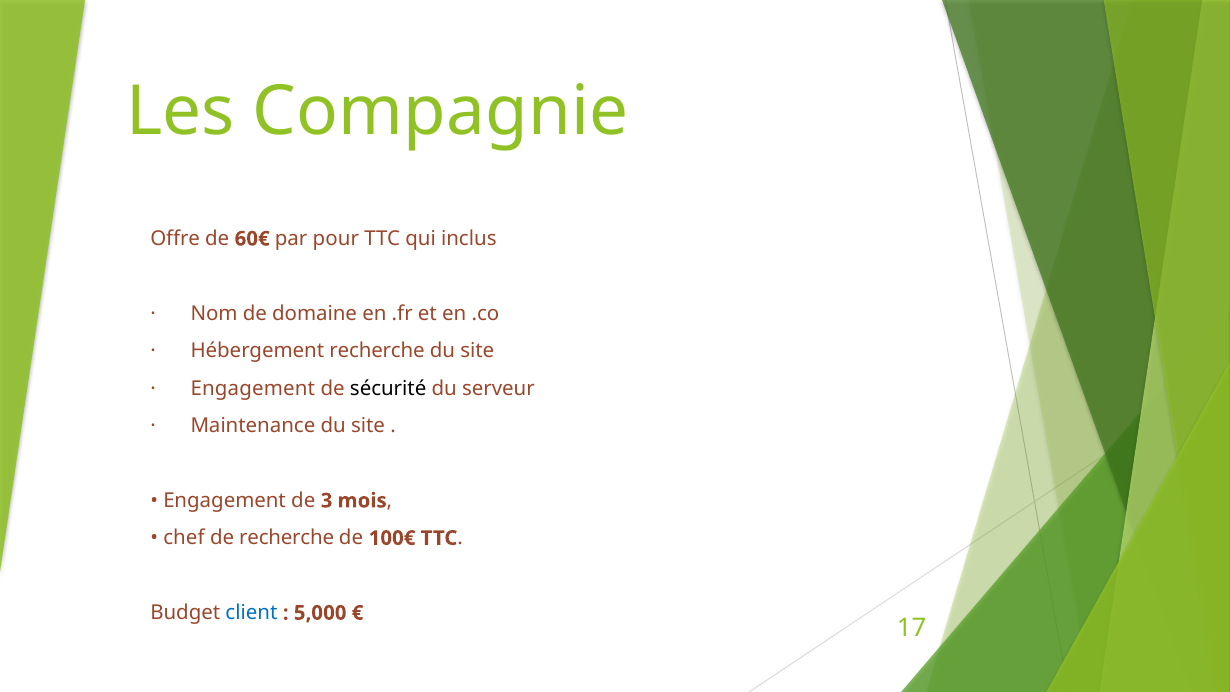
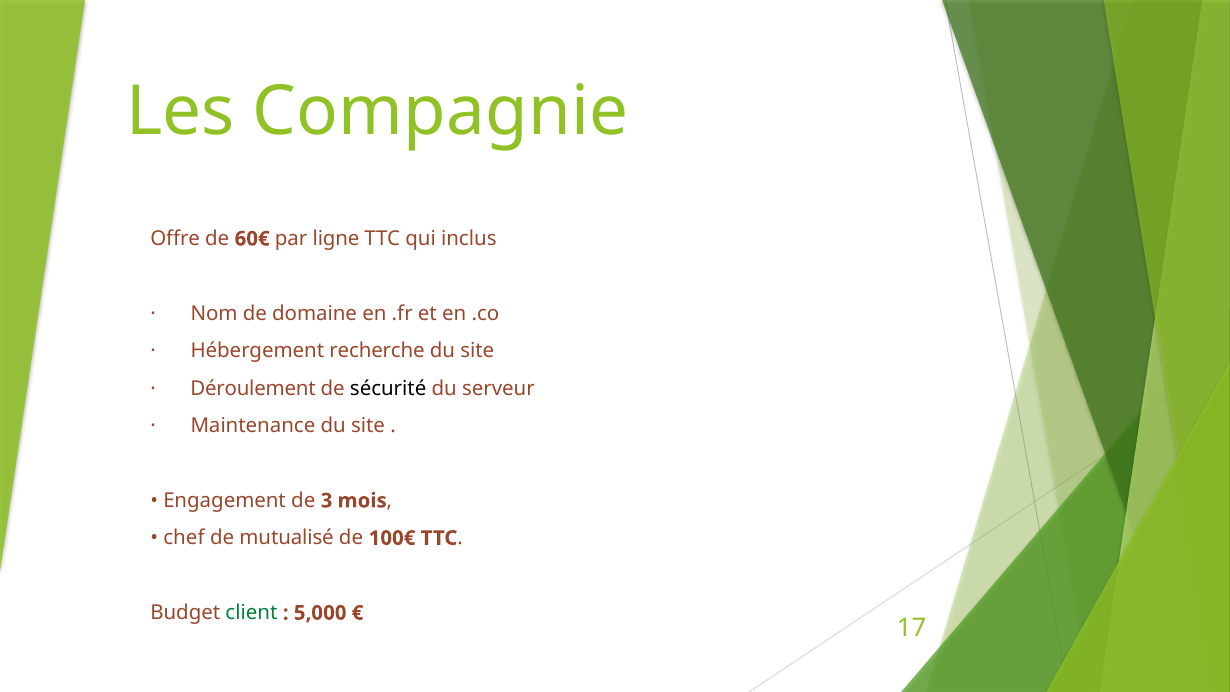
pour: pour -> ligne
Engagement at (253, 388): Engagement -> Déroulement
de recherche: recherche -> mutualisé
client colour: blue -> green
